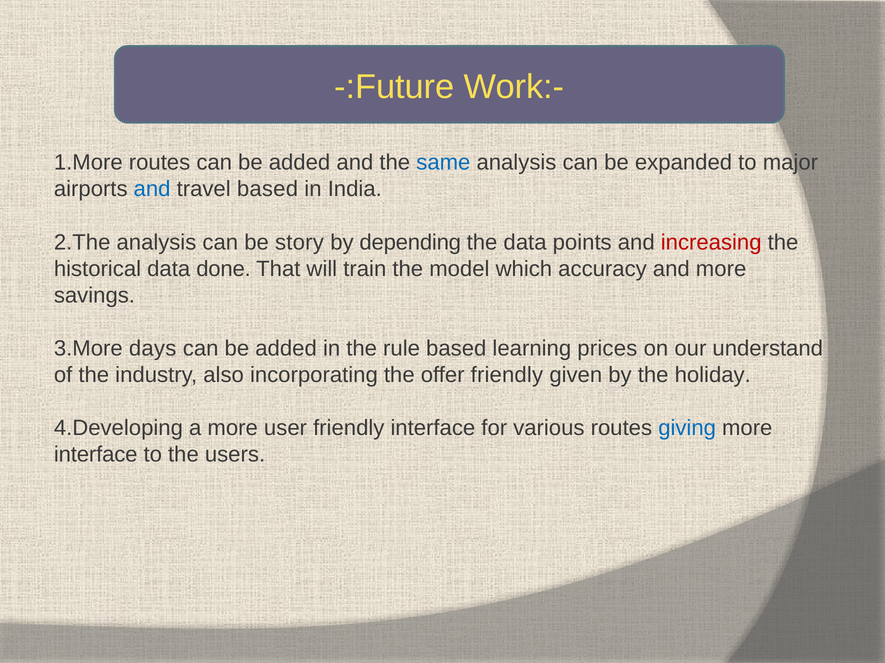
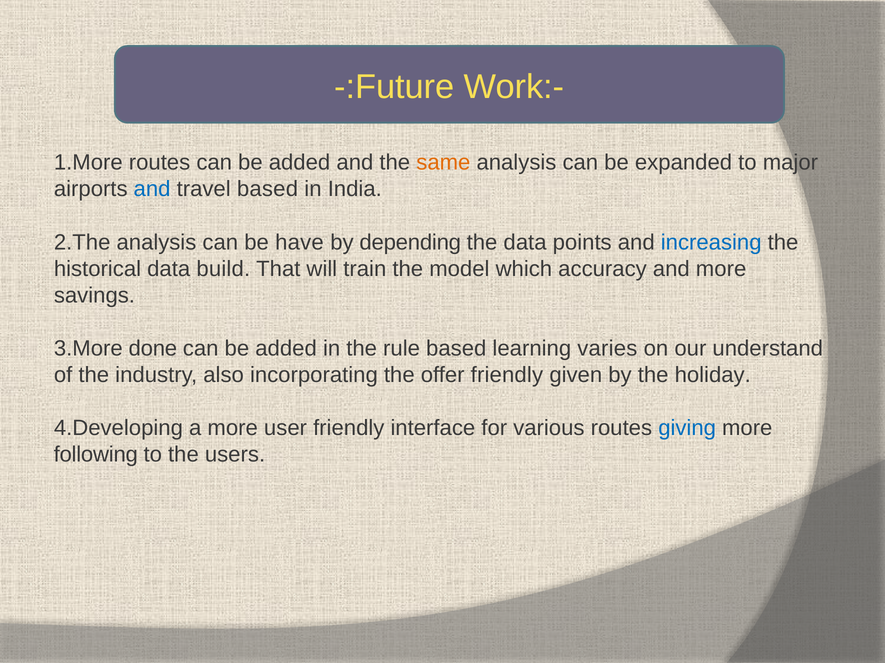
same colour: blue -> orange
story: story -> have
increasing colour: red -> blue
done: done -> build
days: days -> done
prices: prices -> varies
interface at (96, 455): interface -> following
